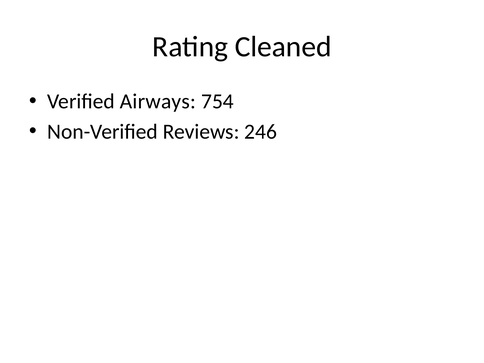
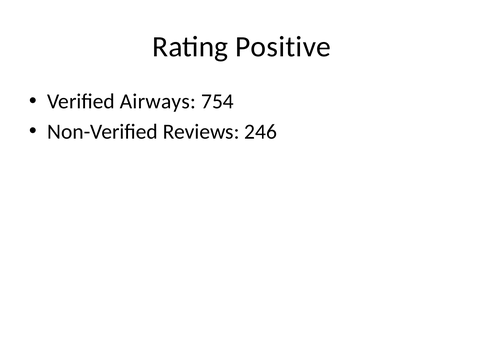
Cleaned: Cleaned -> Positive
